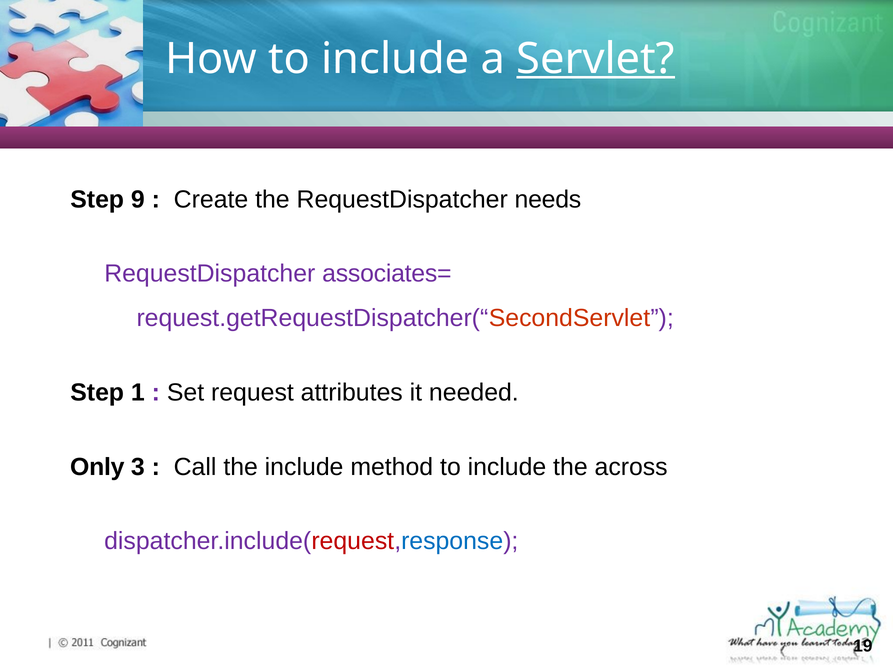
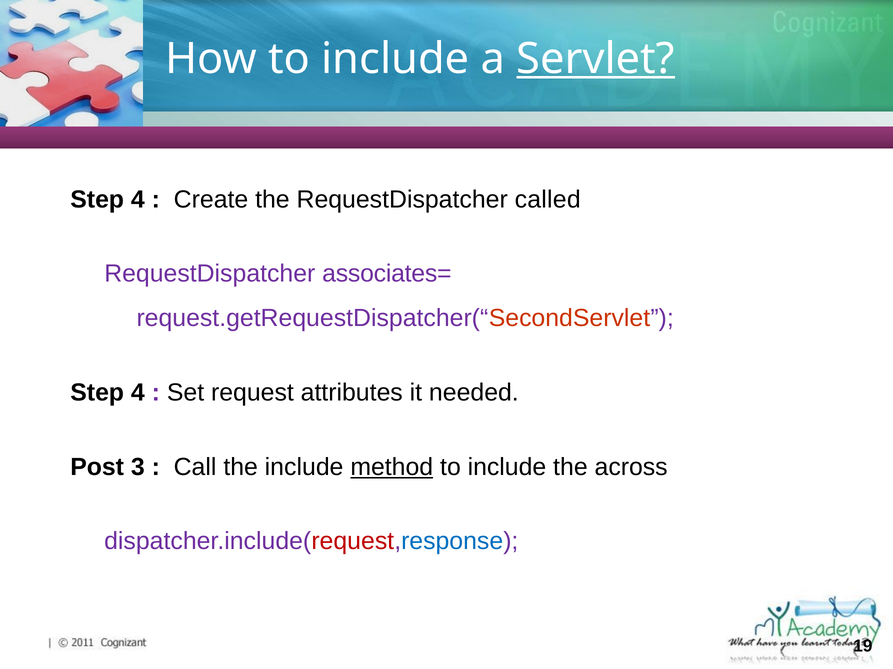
9 at (138, 200): 9 -> 4
needs: needs -> called
1 at (138, 393): 1 -> 4
Only: Only -> Post
method underline: none -> present
